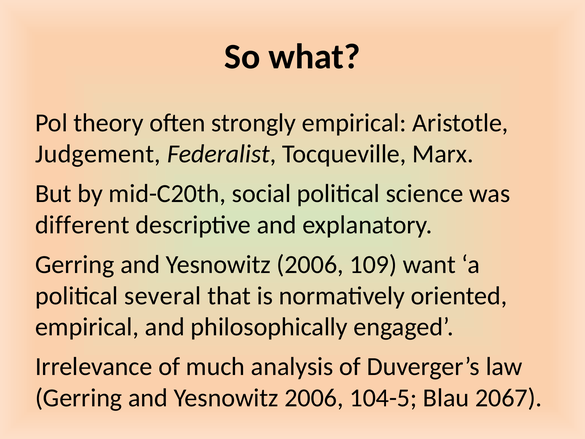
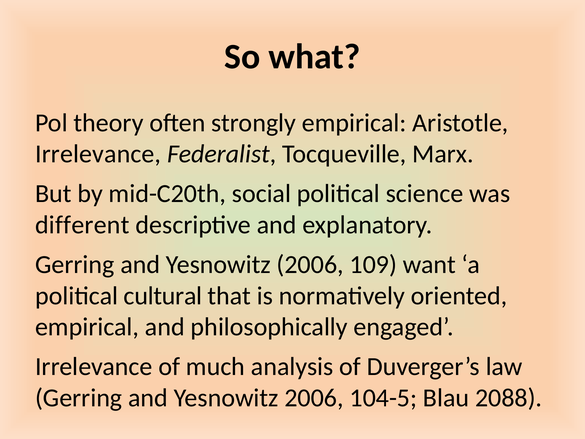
Judgement at (98, 154): Judgement -> Irrelevance
several: several -> cultural
2067: 2067 -> 2088
